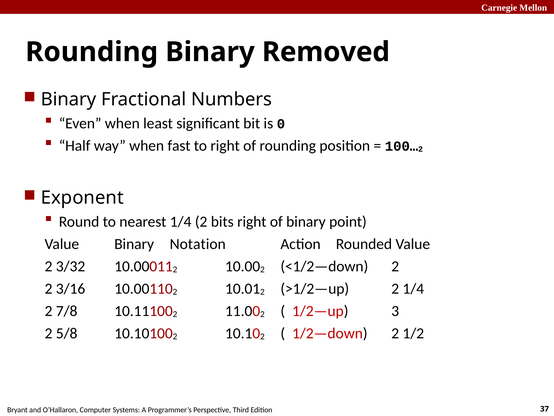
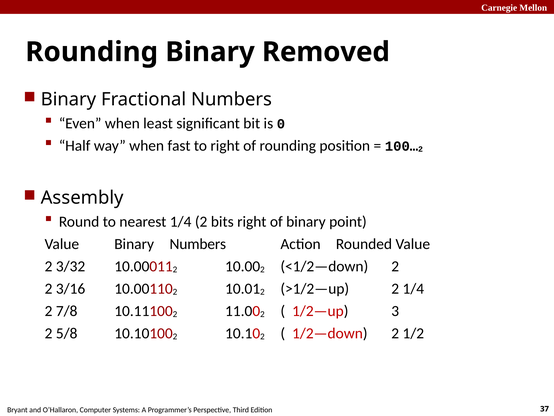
Exponent: Exponent -> Assembly
Binary Notation: Notation -> Numbers
